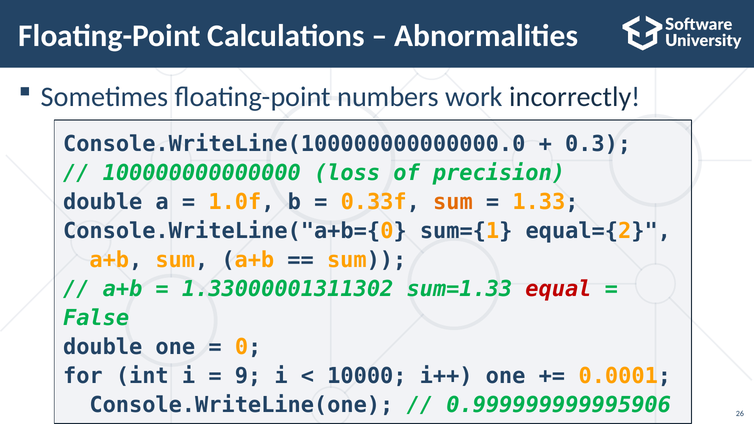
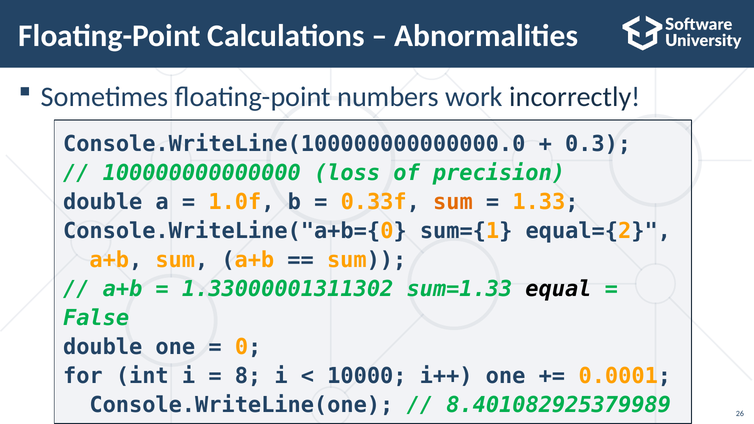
equal colour: red -> black
9: 9 -> 8
0.999999999995906: 0.999999999995906 -> 8.401082925379989
